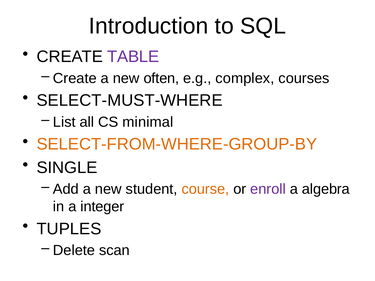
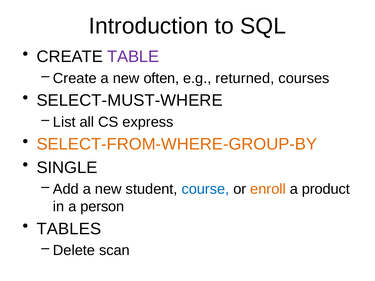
complex: complex -> returned
minimal: minimal -> express
course colour: orange -> blue
enroll colour: purple -> orange
algebra: algebra -> product
integer: integer -> person
TUPLES: TUPLES -> TABLES
